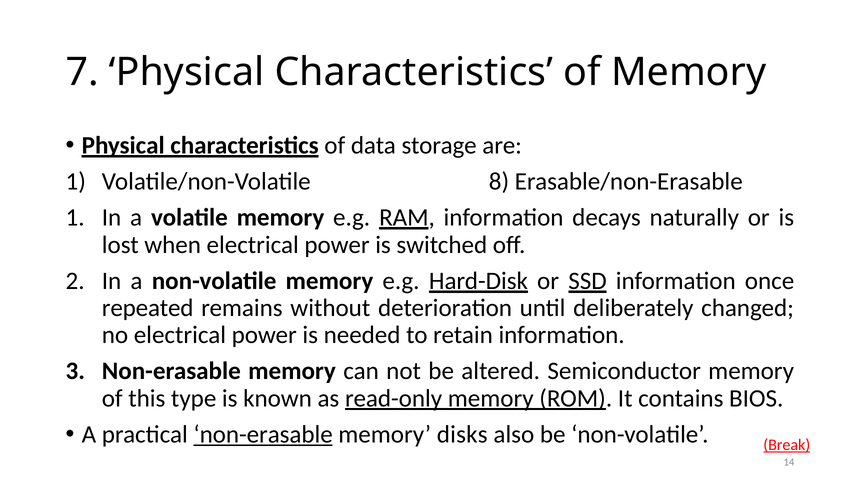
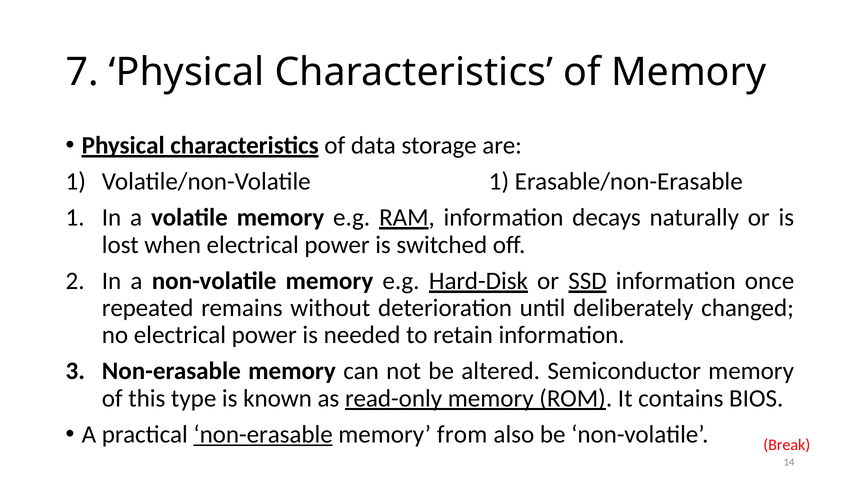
Volatile/non-Volatile 8: 8 -> 1
disks: disks -> from
Break underline: present -> none
